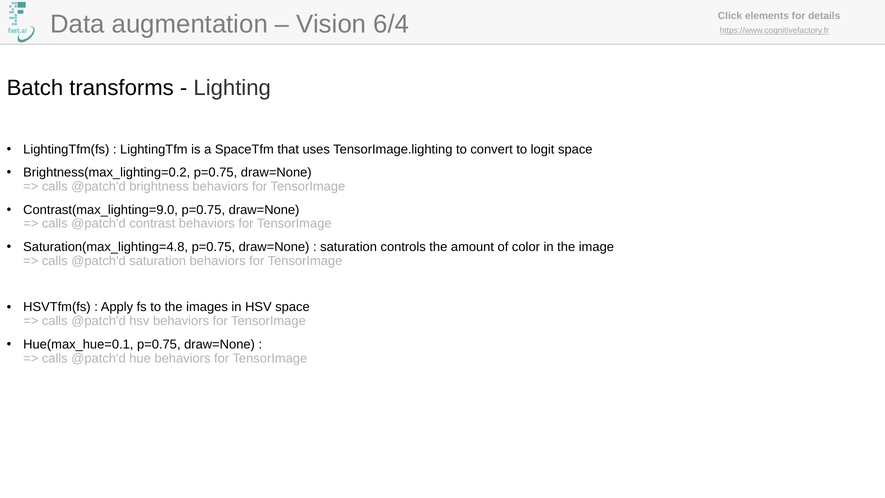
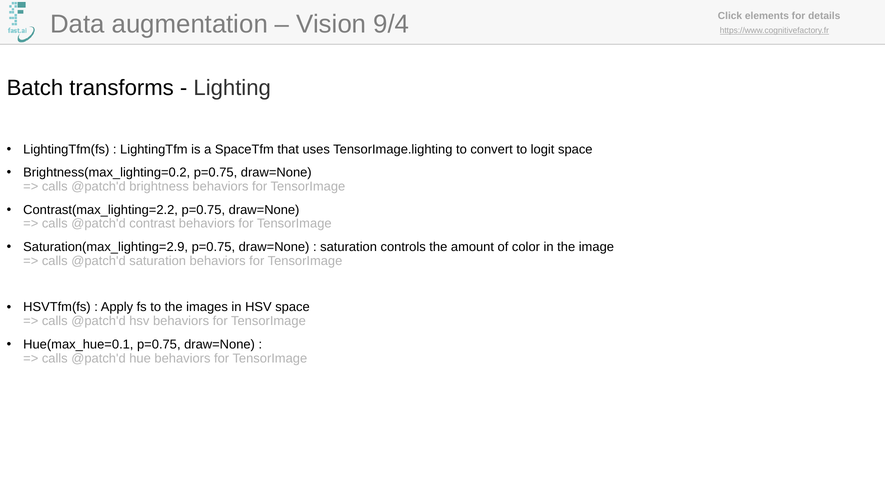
6/4: 6/4 -> 9/4
Contrast(max_lighting=9.0: Contrast(max_lighting=9.0 -> Contrast(max_lighting=2.2
Saturation(max_lighting=4.8: Saturation(max_lighting=4.8 -> Saturation(max_lighting=2.9
